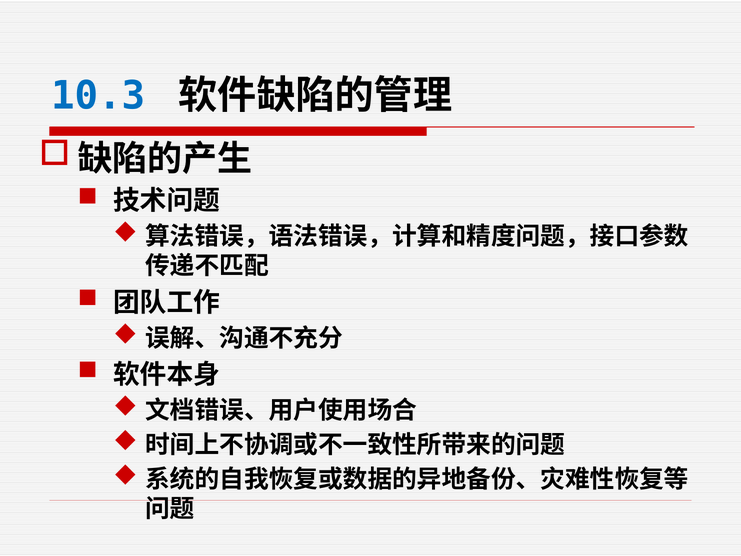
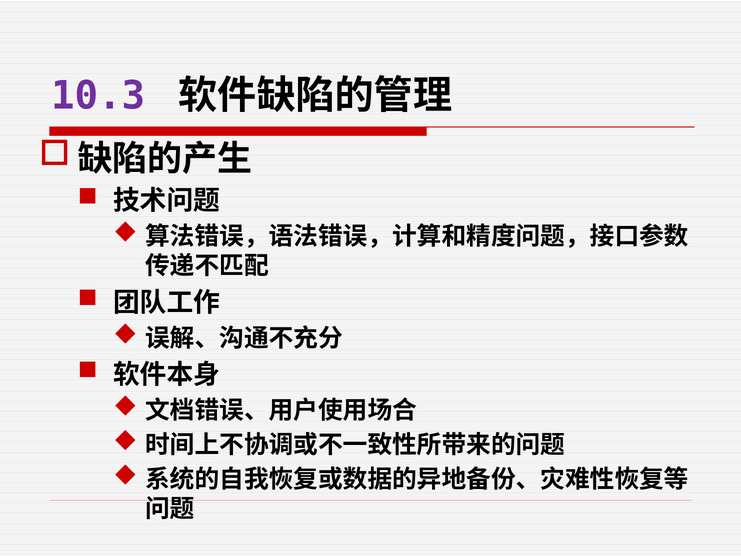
10.3 colour: blue -> purple
